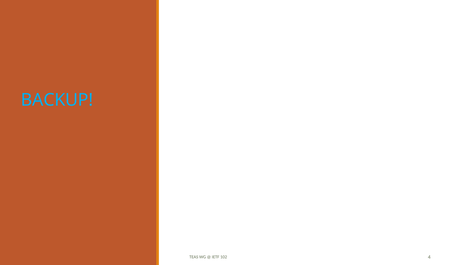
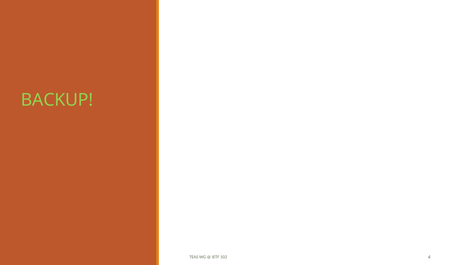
BACKUP colour: light blue -> light green
